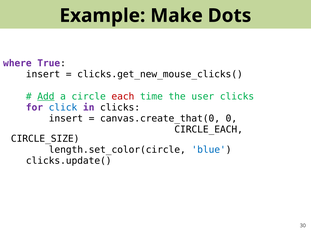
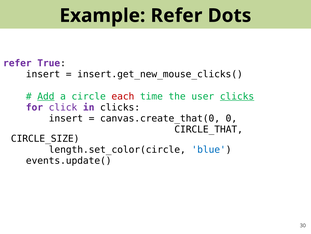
Example Make: Make -> Refer
where at (17, 63): where -> refer
clicks.get_new_mouse_clicks(: clicks.get_new_mouse_clicks( -> insert.get_new_mouse_clicks(
clicks at (237, 96) underline: none -> present
click colour: blue -> purple
CIRCLE_EACH: CIRCLE_EACH -> CIRCLE_THAT
clicks.update(: clicks.update( -> events.update(
